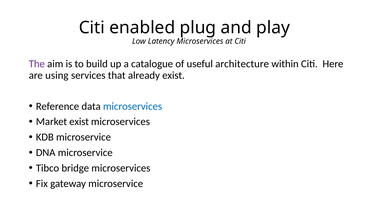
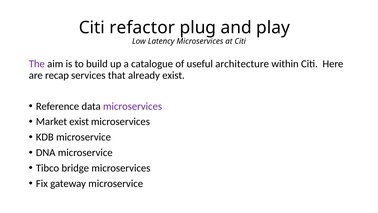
enabled: enabled -> refactor
using: using -> recap
microservices at (133, 106) colour: blue -> purple
